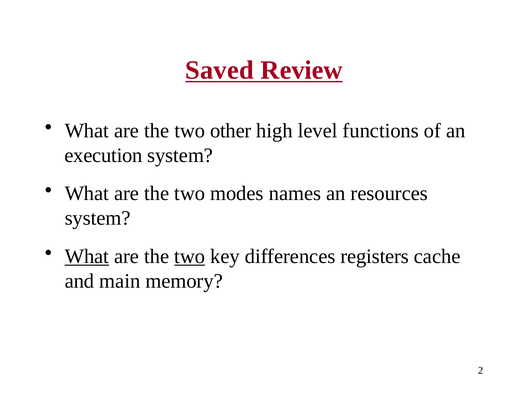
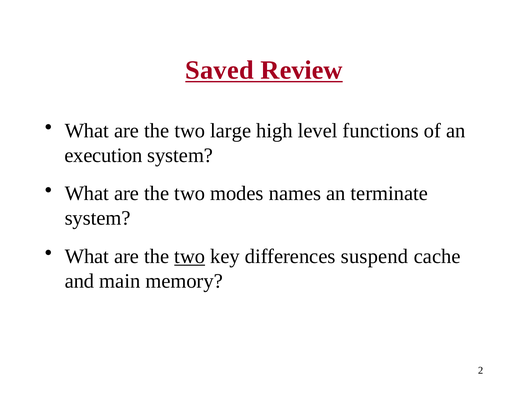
other: other -> large
resources: resources -> terminate
What at (87, 256) underline: present -> none
registers: registers -> suspend
